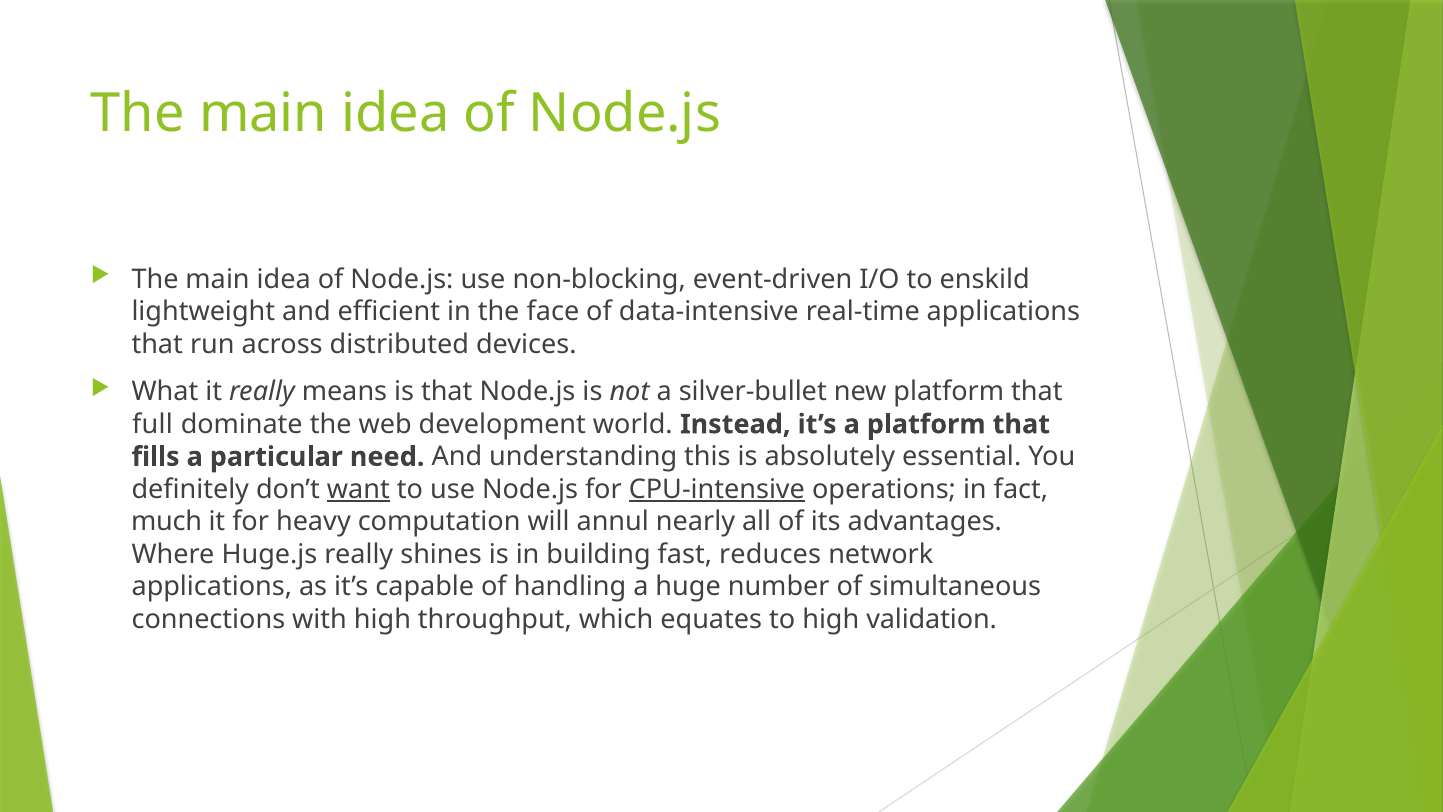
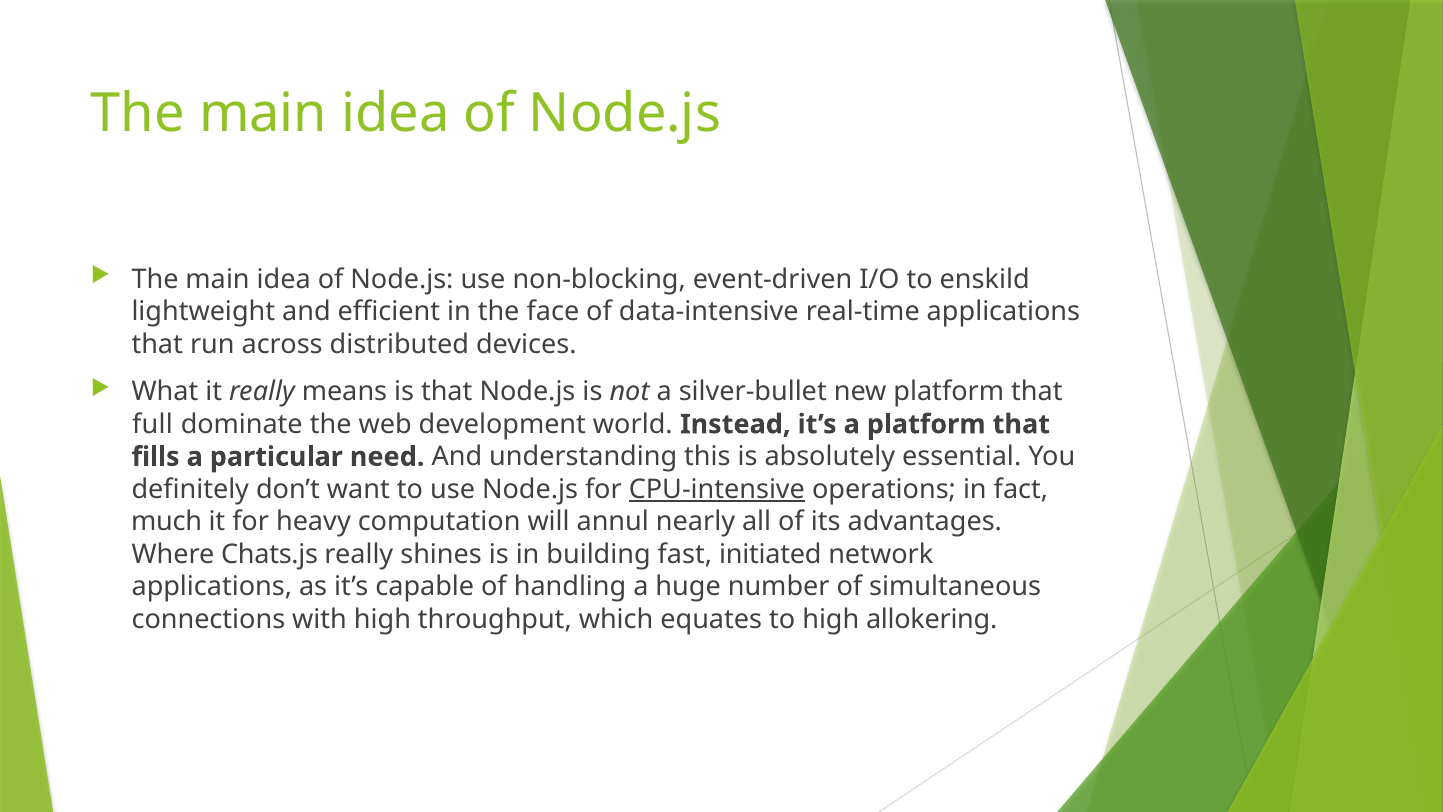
want underline: present -> none
Huge.js: Huge.js -> Chats.js
reduces: reduces -> initiated
validation: validation -> allokering
